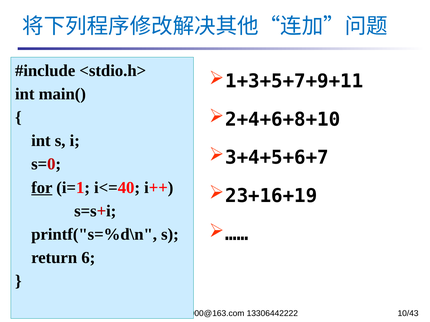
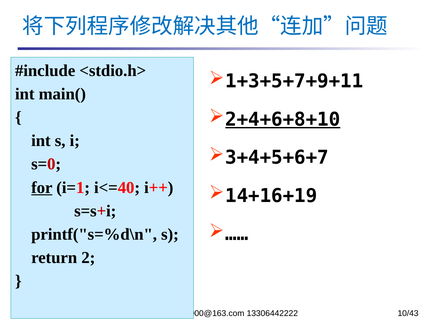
2+4+6+8+10 underline: none -> present
23+16+19: 23+16+19 -> 14+16+19
6: 6 -> 2
